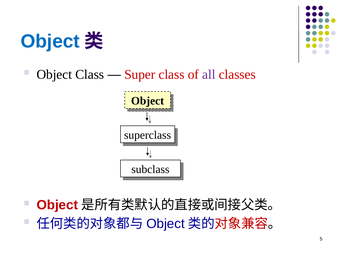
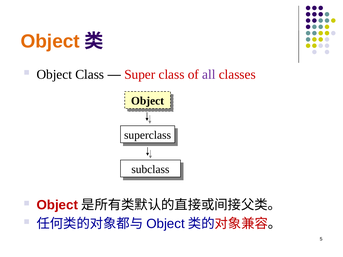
Object at (50, 41) colour: blue -> orange
